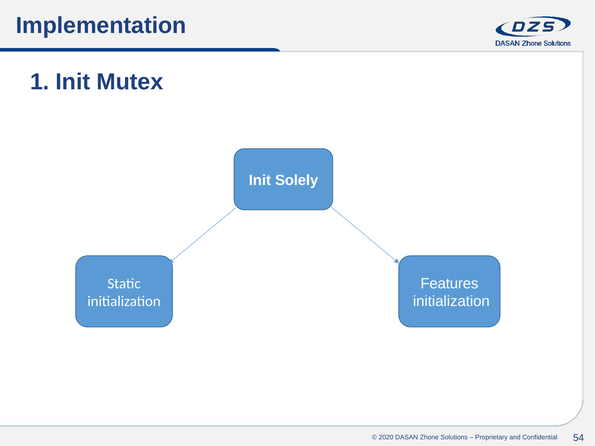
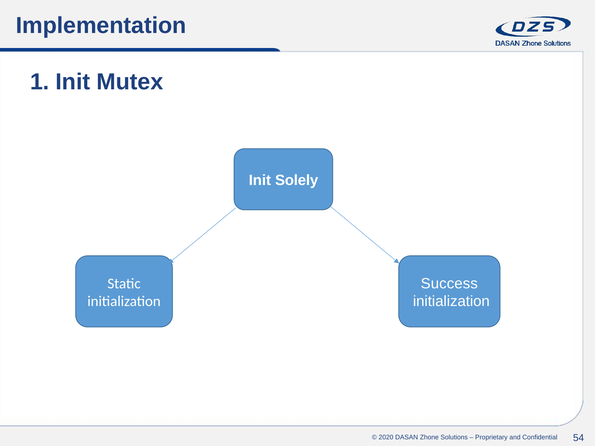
Features: Features -> Success
